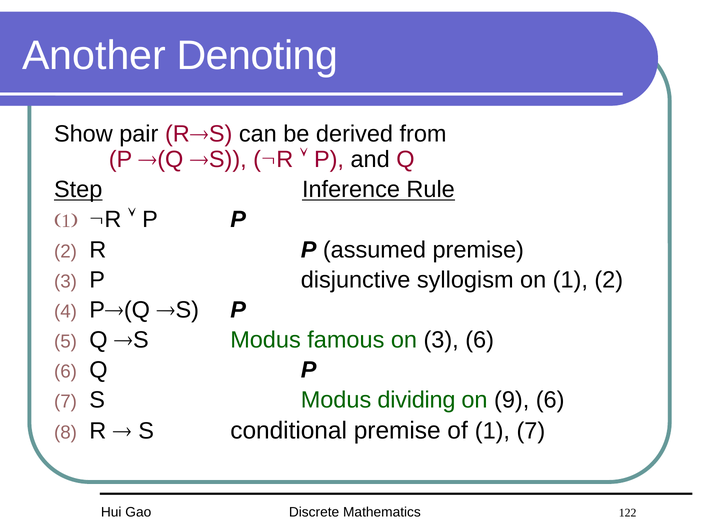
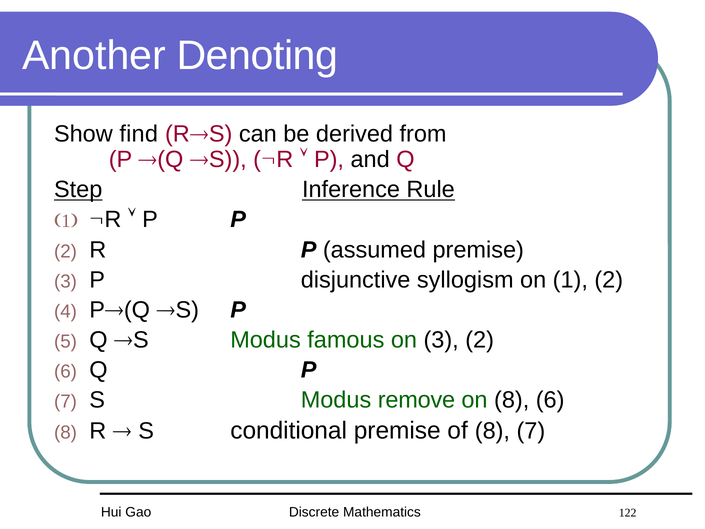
pair: pair -> find
3 6: 6 -> 2
dividing: dividing -> remove
on 9: 9 -> 8
of 1: 1 -> 8
